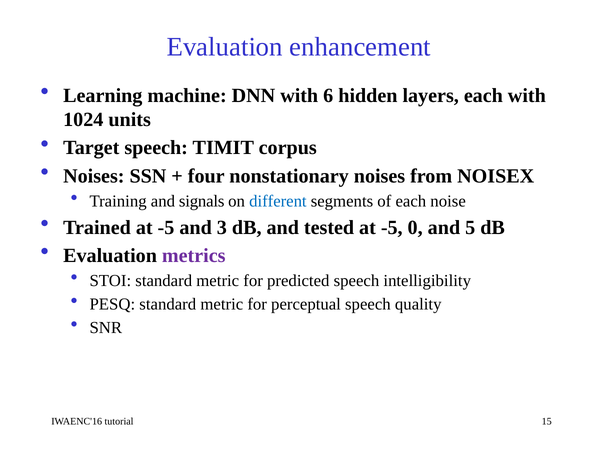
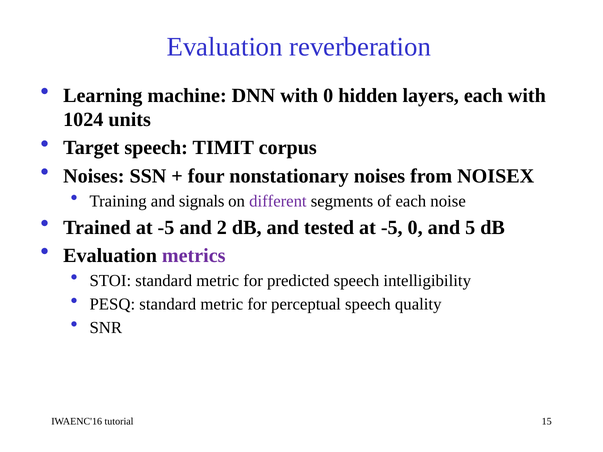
enhancement: enhancement -> reverberation
with 6: 6 -> 0
different colour: blue -> purple
3: 3 -> 2
